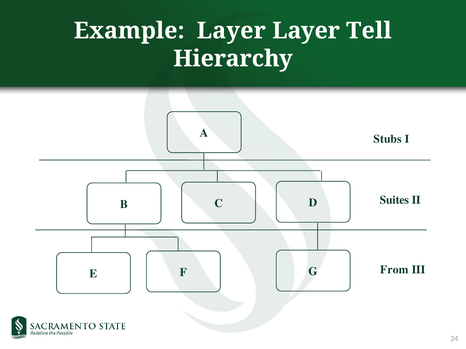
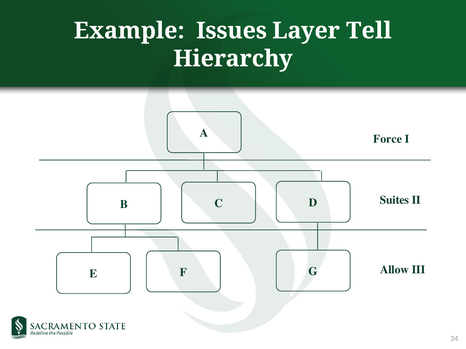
Example Layer: Layer -> Issues
Stubs: Stubs -> Force
From: From -> Allow
